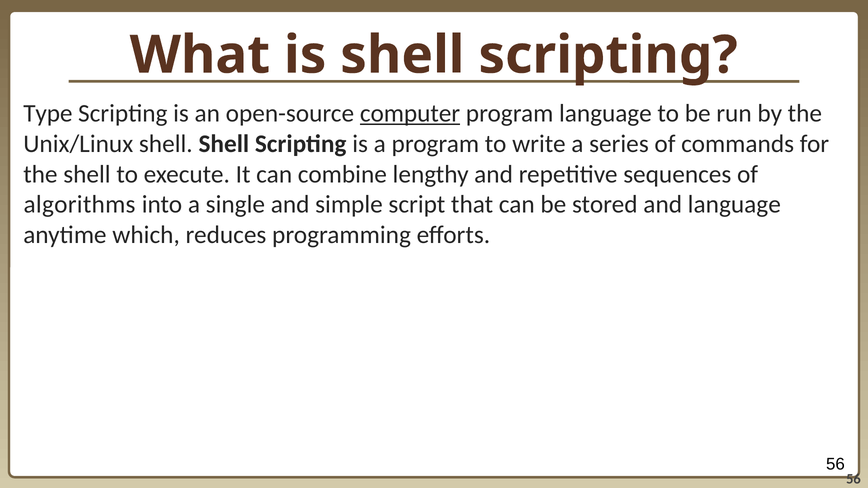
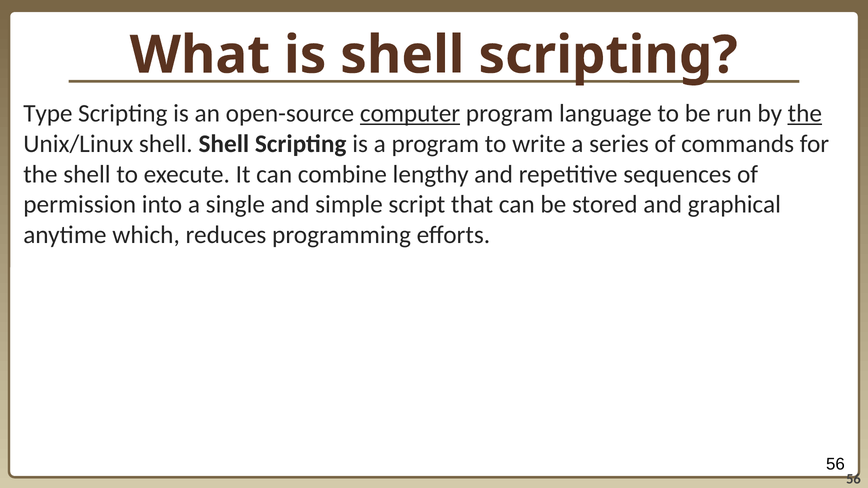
the at (805, 114) underline: none -> present
algorithms: algorithms -> permission
and language: language -> graphical
